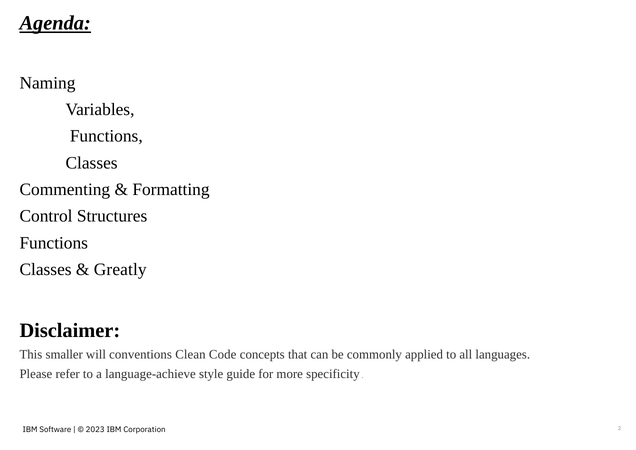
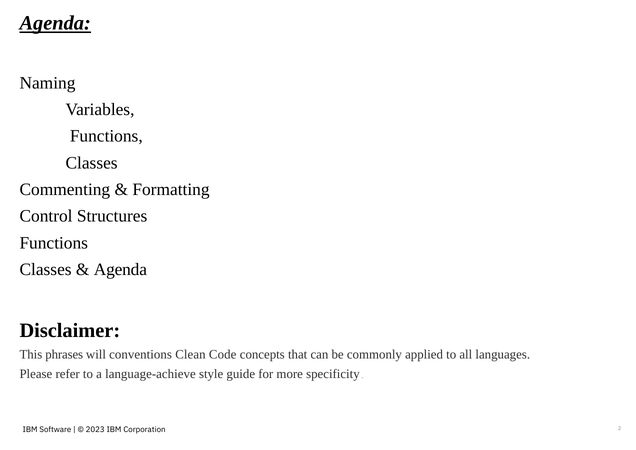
Greatly at (120, 269): Greatly -> Agenda
smaller: smaller -> phrases
